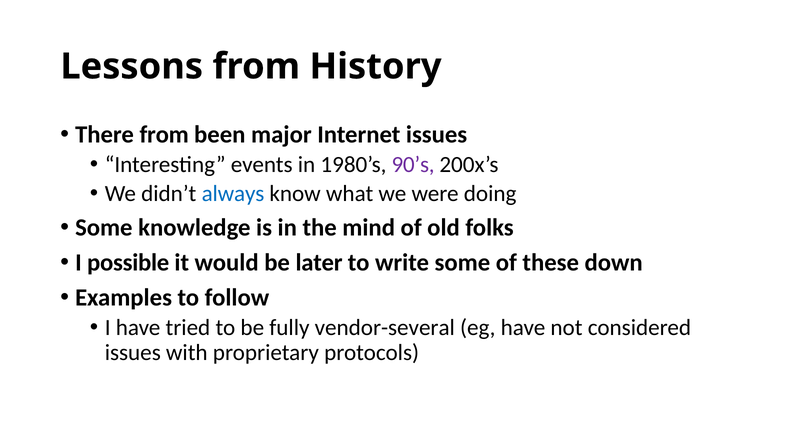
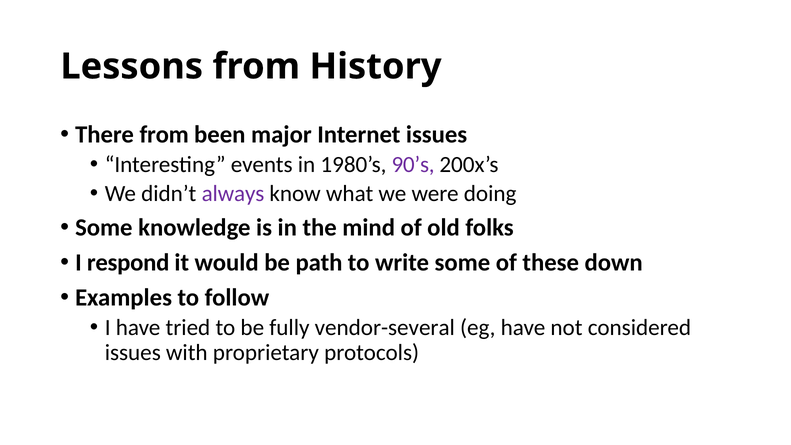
always colour: blue -> purple
possible: possible -> respond
later: later -> path
